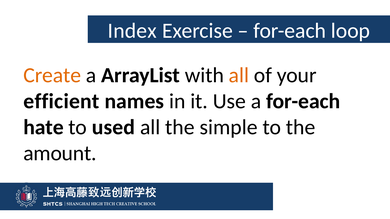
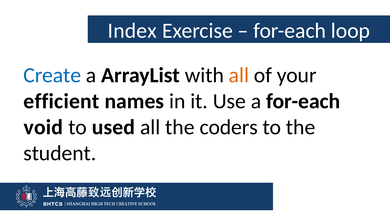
Create colour: orange -> blue
hate: hate -> void
simple: simple -> coders
amount: amount -> student
